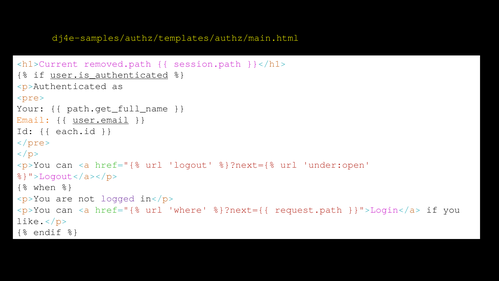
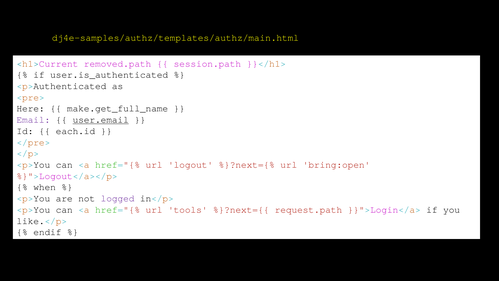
user.is_authenticated underline: present -> none
Your: Your -> Here
path.get_full_name: path.get_full_name -> make.get_full_name
Email colour: orange -> purple
under:open: under:open -> bring:open
where: where -> tools
